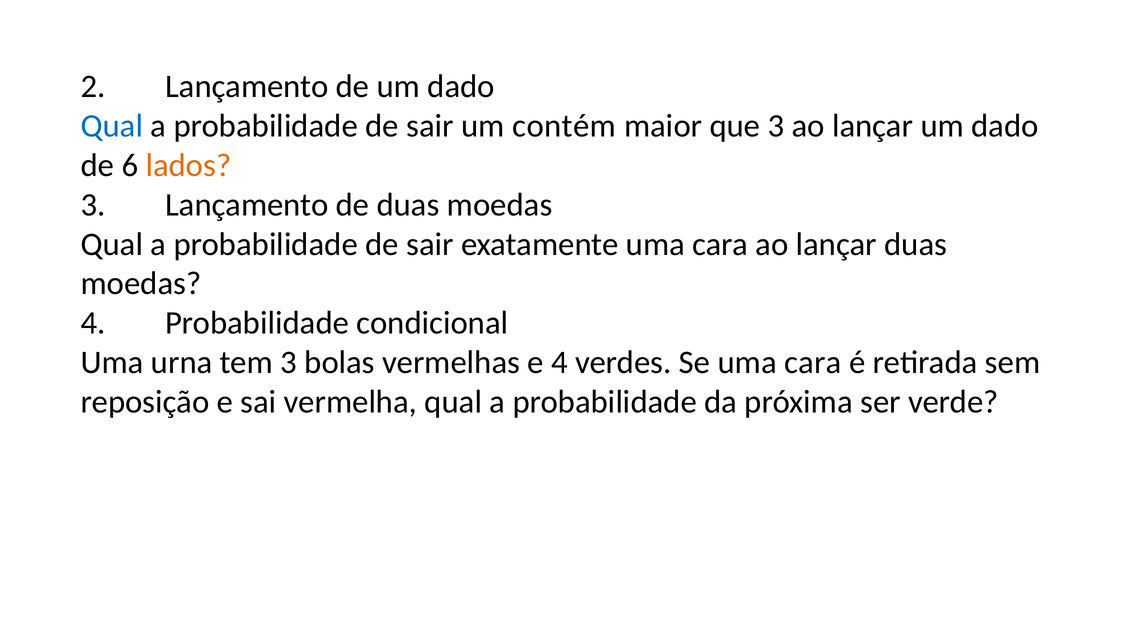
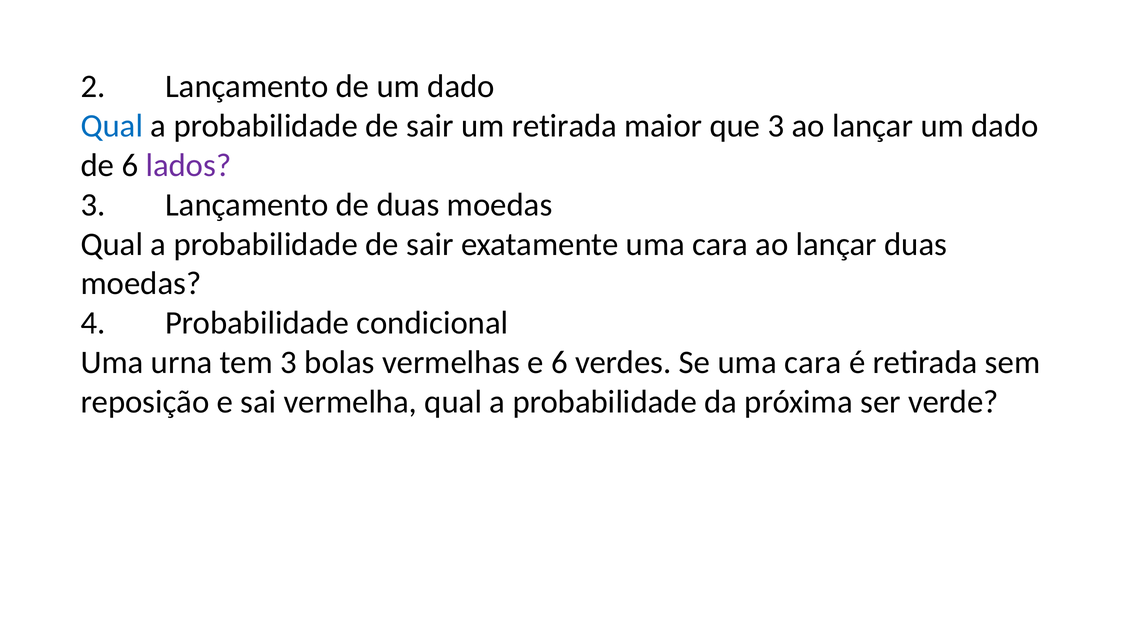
um contém: contém -> retirada
lados colour: orange -> purple
e 4: 4 -> 6
